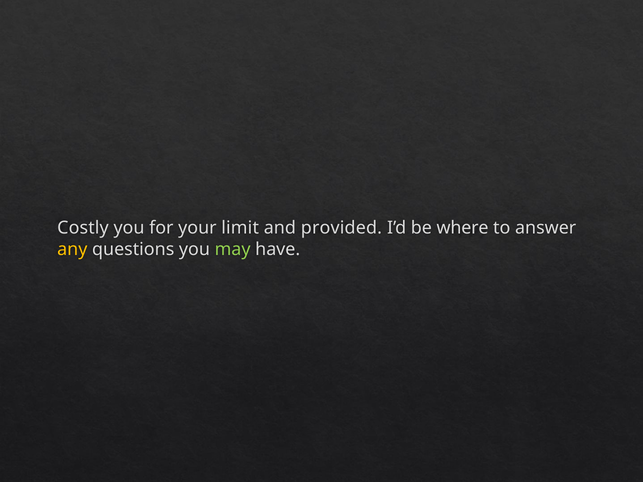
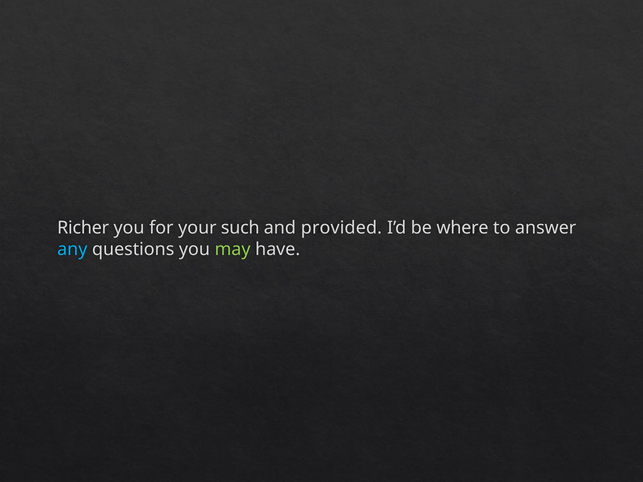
Costly: Costly -> Richer
limit: limit -> such
any colour: yellow -> light blue
